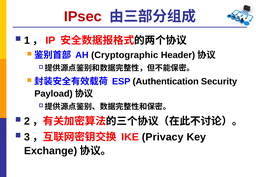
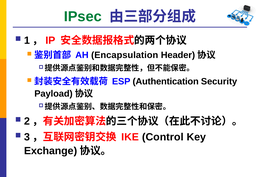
IPsec colour: red -> green
Cryptographic: Cryptographic -> Encapsulation
Privacy: Privacy -> Control
